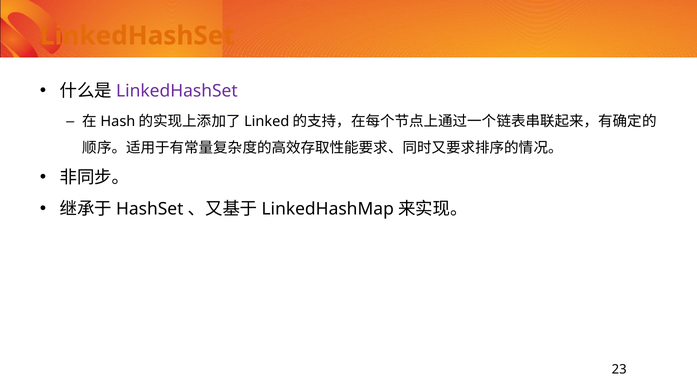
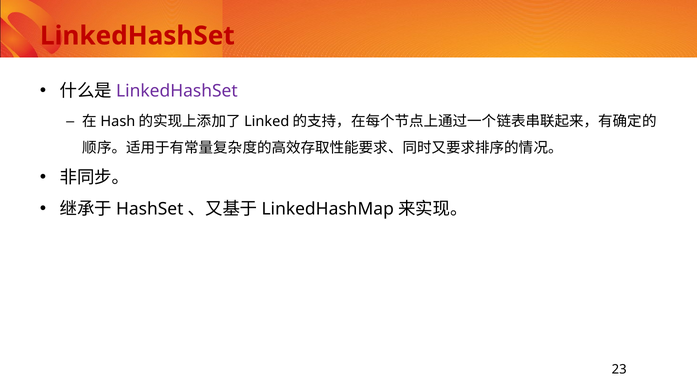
LinkedHashSet at (137, 36) colour: orange -> red
